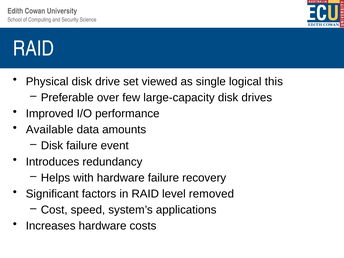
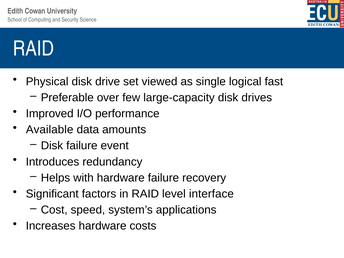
this: this -> fast
removed: removed -> interface
